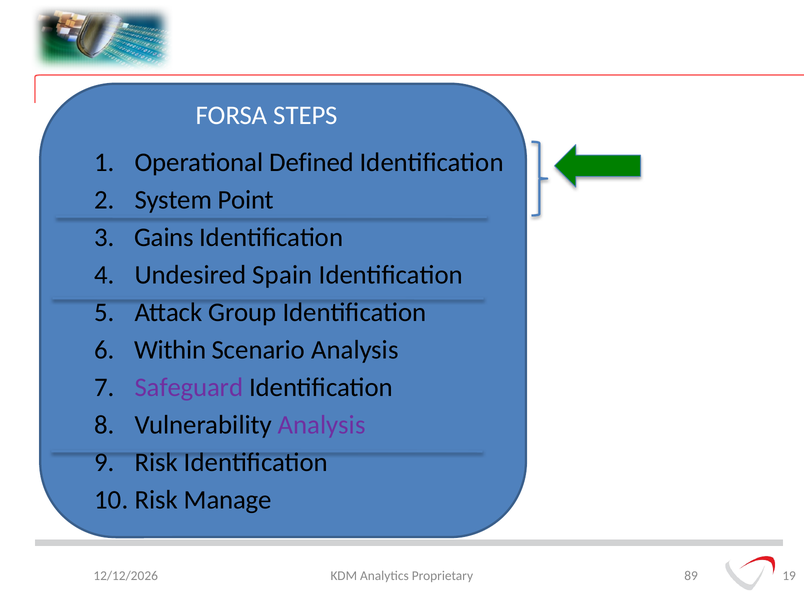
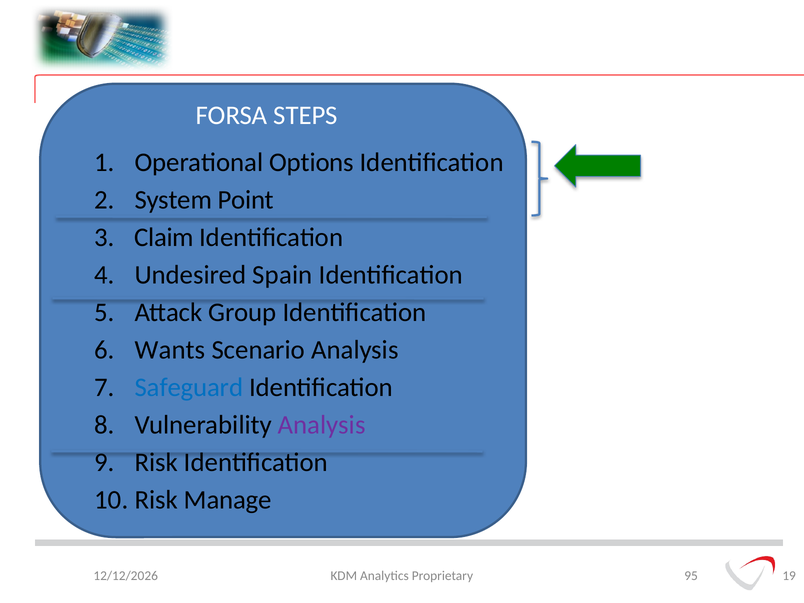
Defined: Defined -> Options
Gains: Gains -> Claim
Within: Within -> Wants
Safeguard colour: purple -> blue
89: 89 -> 95
